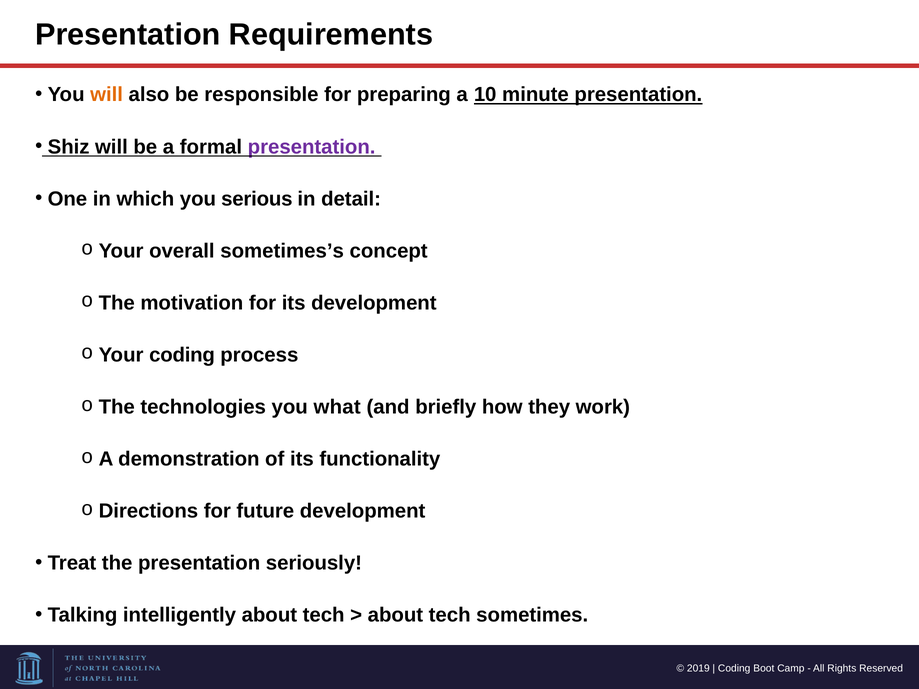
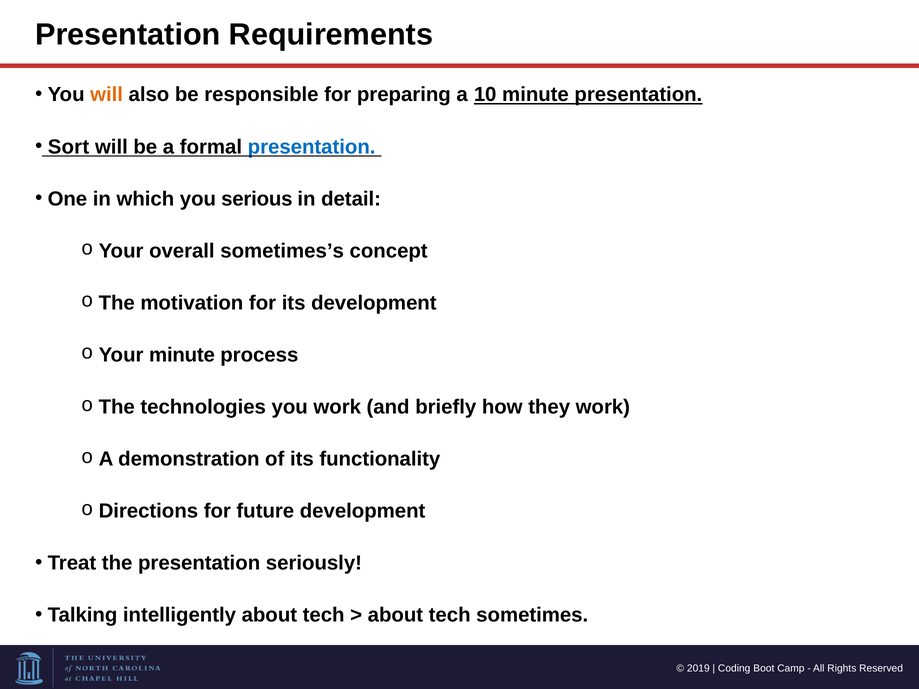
Shiz: Shiz -> Sort
presentation at (312, 147) colour: purple -> blue
Your coding: coding -> minute
you what: what -> work
